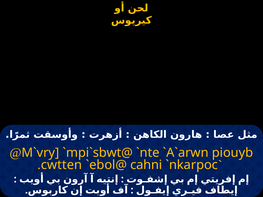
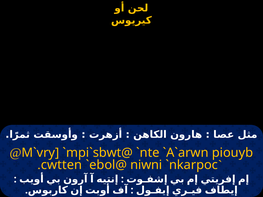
cahni: cahni -> niwni
